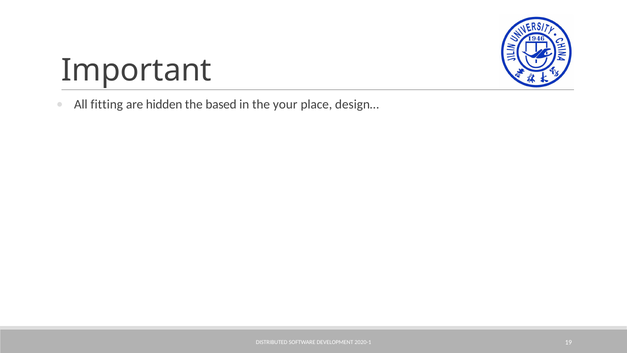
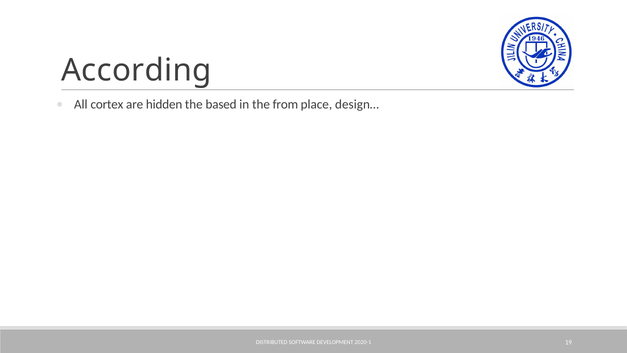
Important: Important -> According
fitting: fitting -> cortex
your: your -> from
